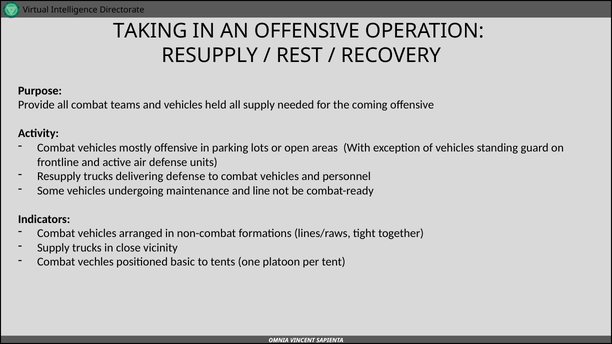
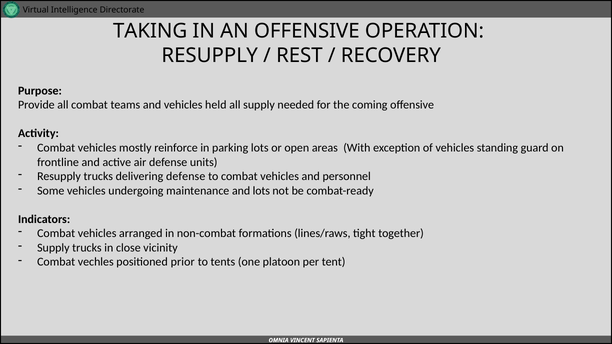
mostly offensive: offensive -> reinforce
and line: line -> lots
basic: basic -> prior
